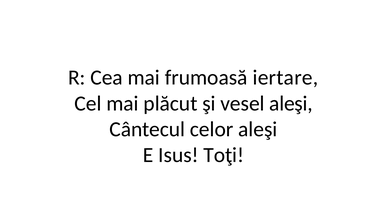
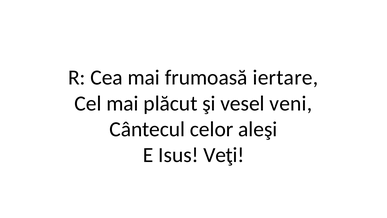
vesel aleşi: aleşi -> veni
Toţi: Toţi -> Veţi
